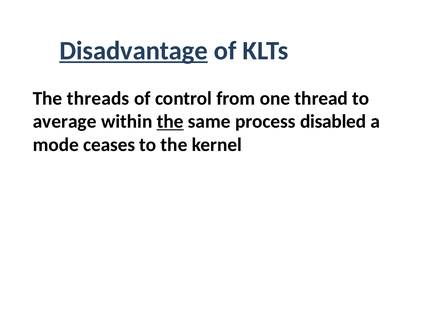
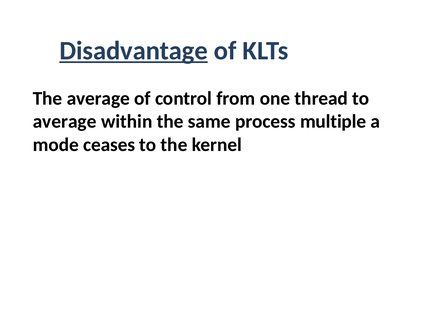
The threads: threads -> average
the at (170, 122) underline: present -> none
disabled: disabled -> multiple
